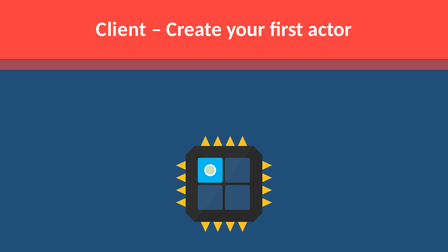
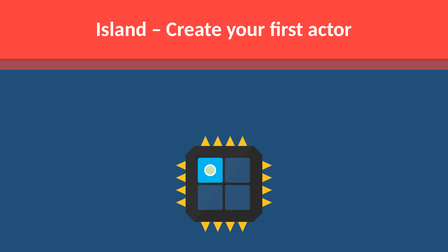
Client: Client -> Island
